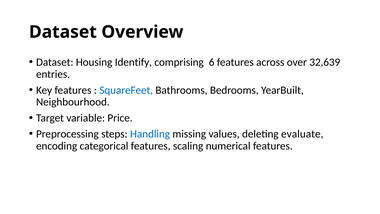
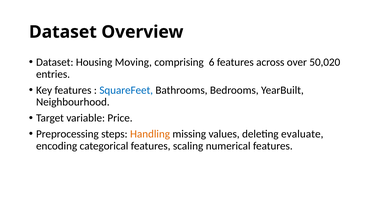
Identify: Identify -> Moving
32,639: 32,639 -> 50,020
Handling colour: blue -> orange
